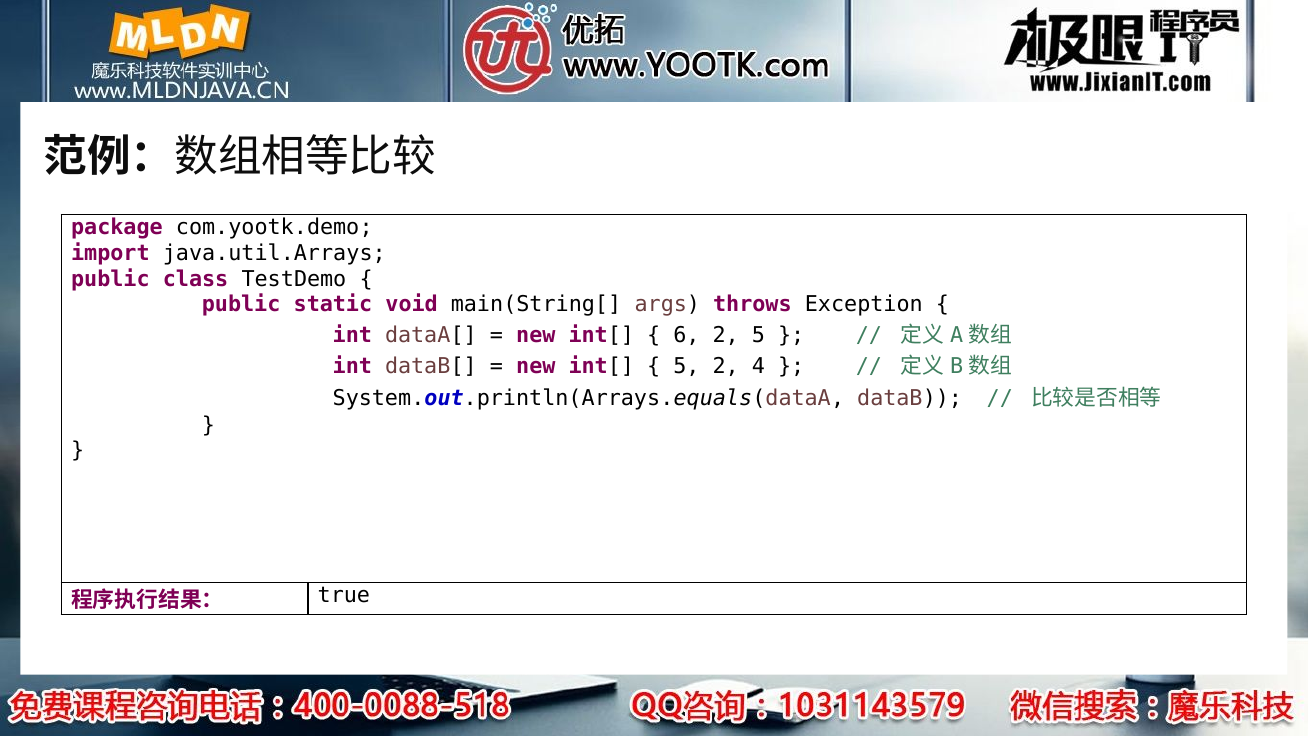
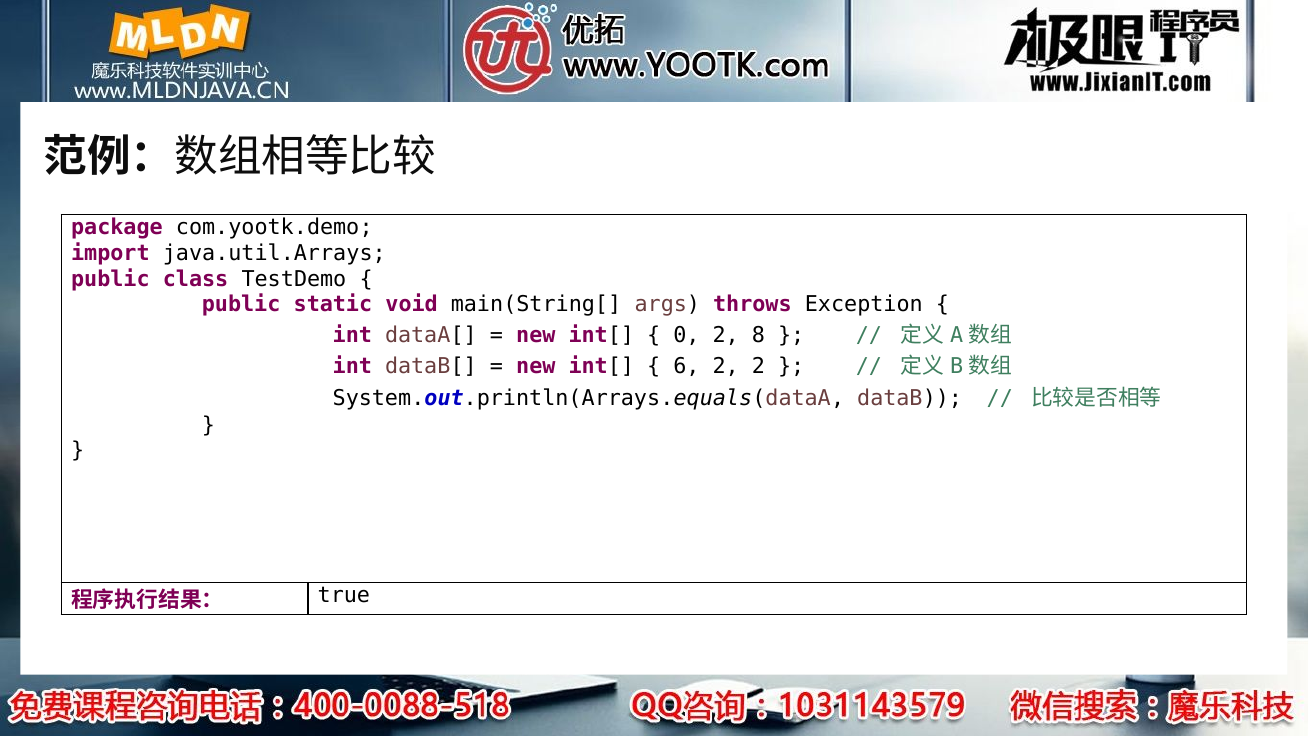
6: 6 -> 0
2 5: 5 -> 8
5 at (686, 366): 5 -> 6
2 4: 4 -> 2
